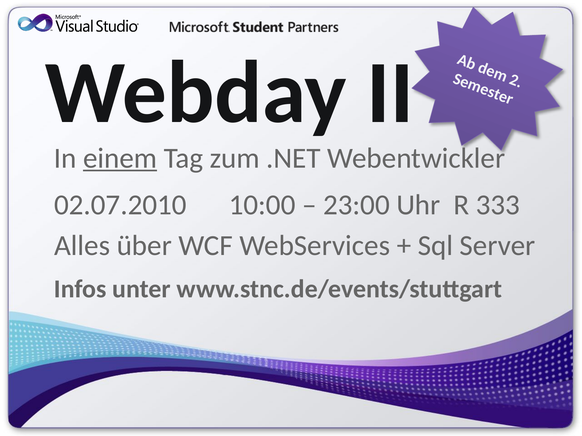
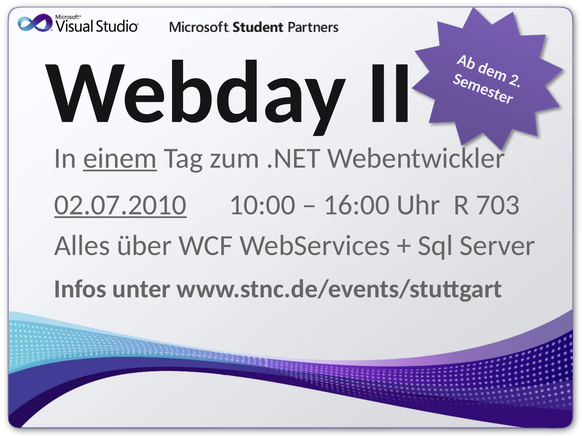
02.07.2010 underline: none -> present
23:00: 23:00 -> 16:00
333: 333 -> 703
